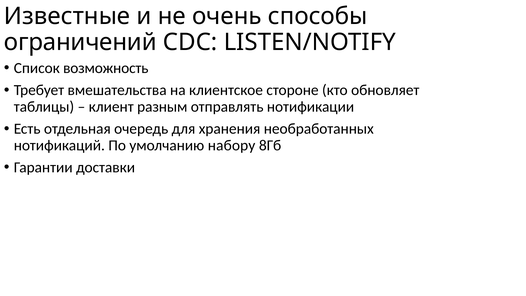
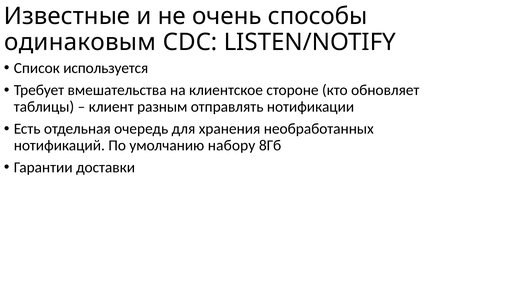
ограничений: ограничений -> одинаковым
возможность: возможность -> используется
